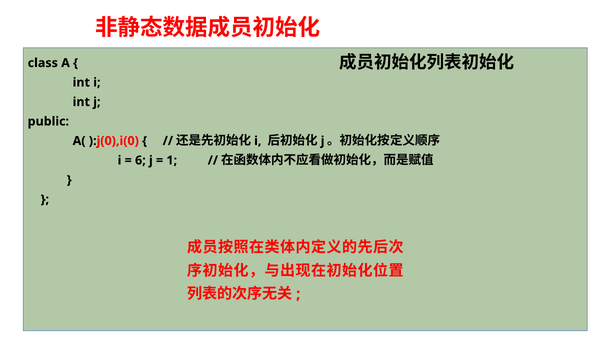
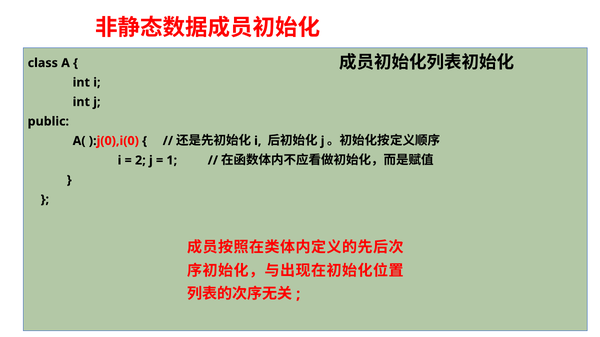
6: 6 -> 2
